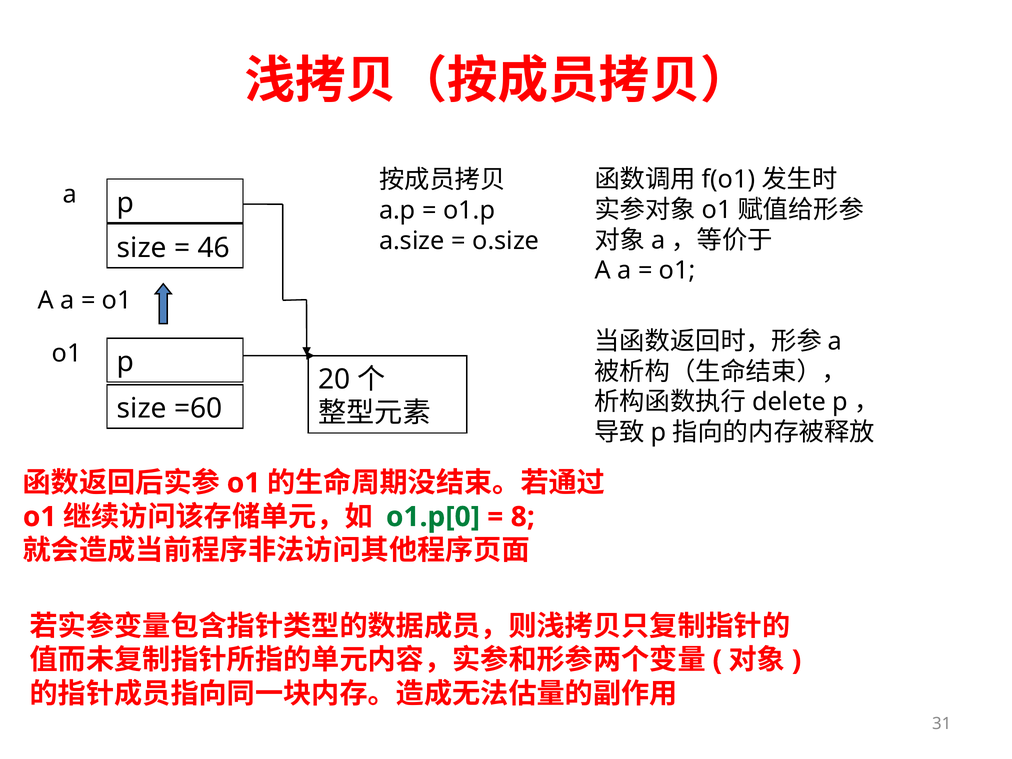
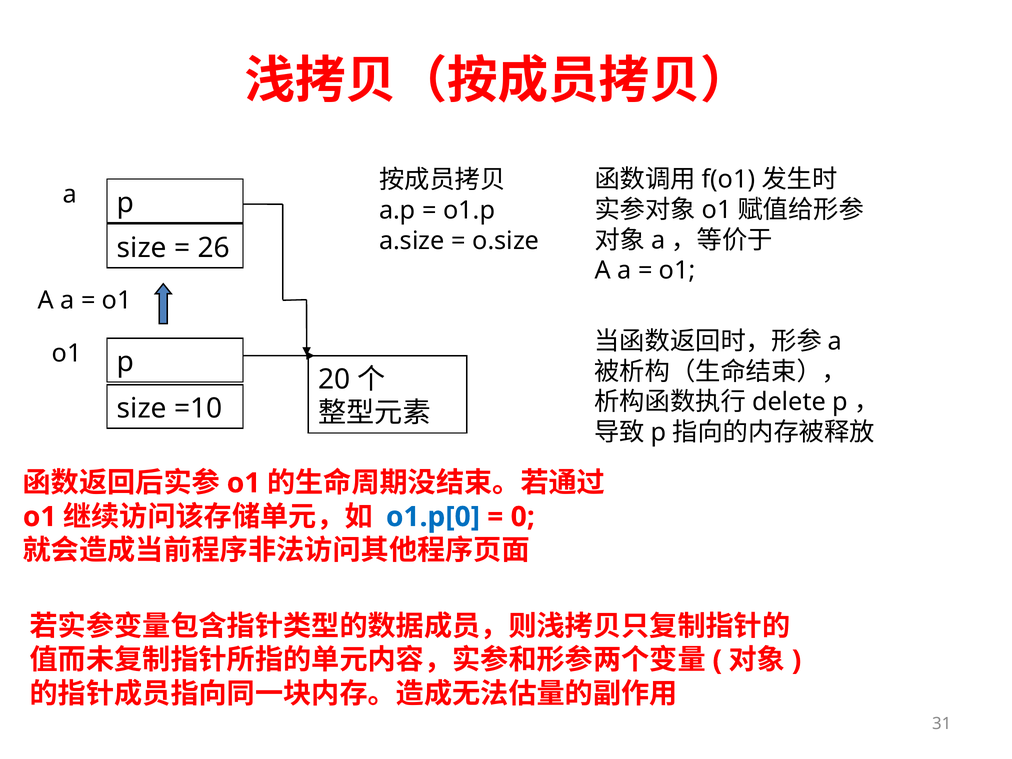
46: 46 -> 26
=60: =60 -> =10
o1.p[0 colour: green -> blue
8: 8 -> 0
